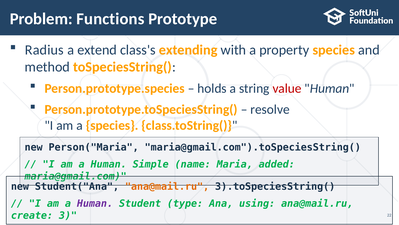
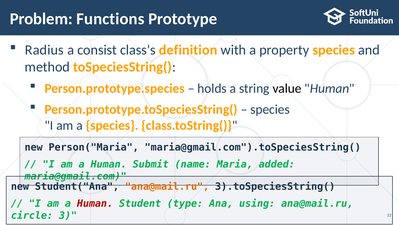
extend: extend -> consist
extending: extending -> definition
value colour: red -> black
resolve at (270, 109): resolve -> species
Simple: Simple -> Submit
Human at (95, 203) colour: purple -> red
create: create -> circle
